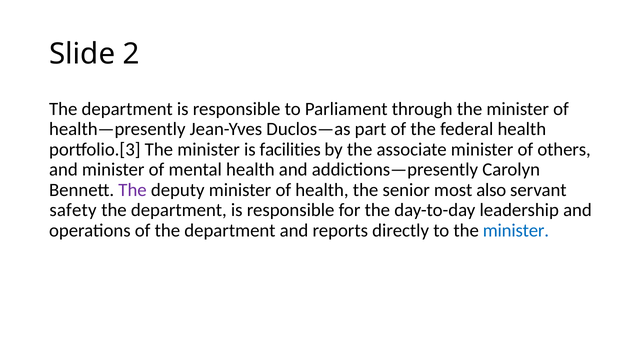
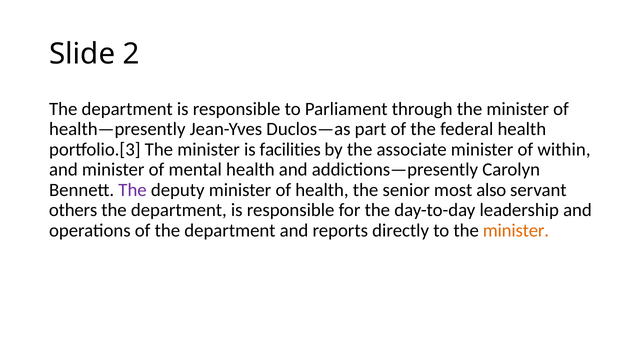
others: others -> within
safety: safety -> others
minister at (516, 231) colour: blue -> orange
